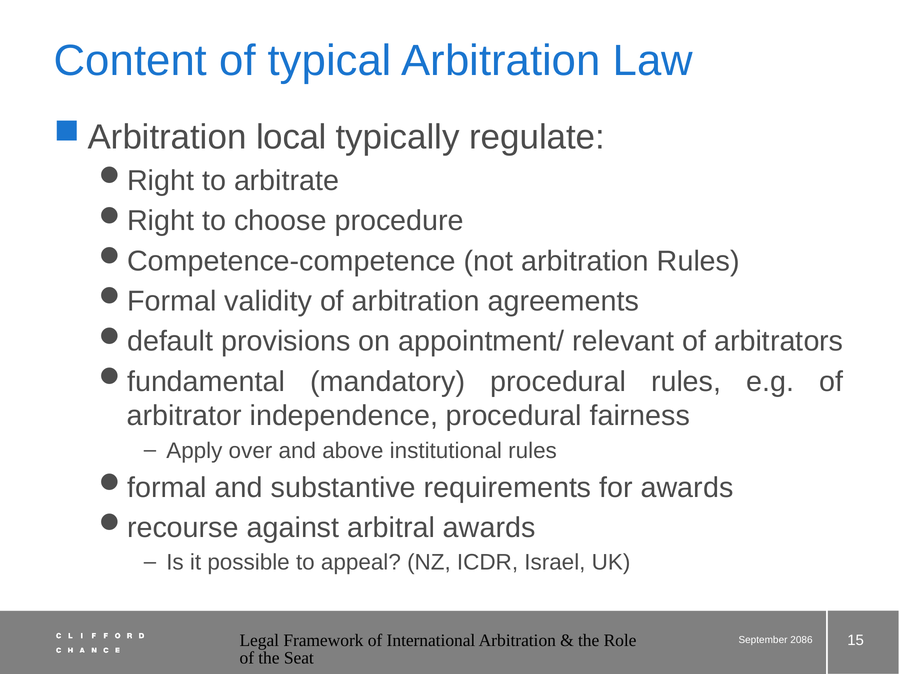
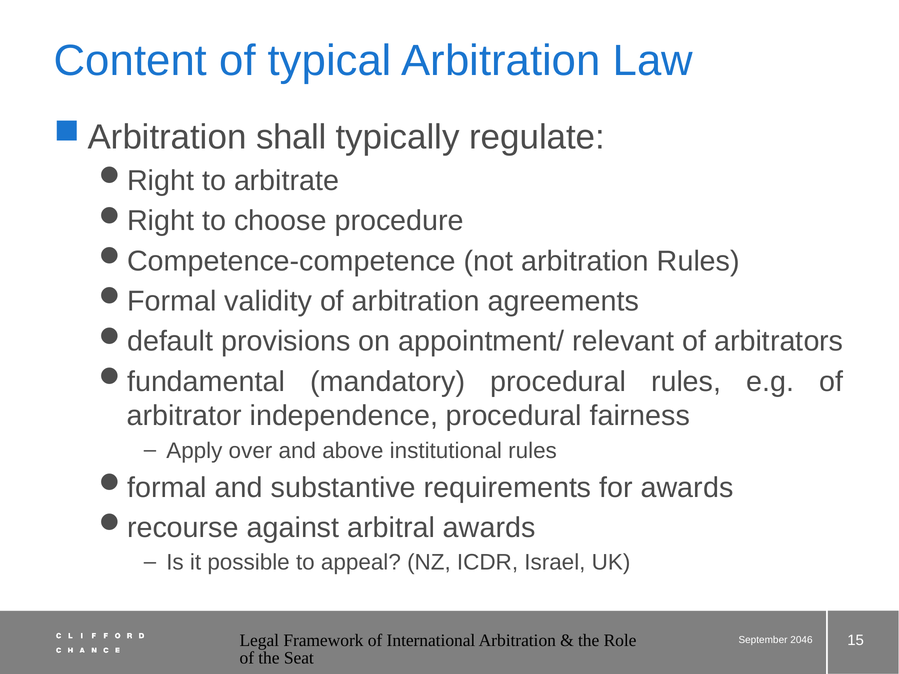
local: local -> shall
2086: 2086 -> 2046
